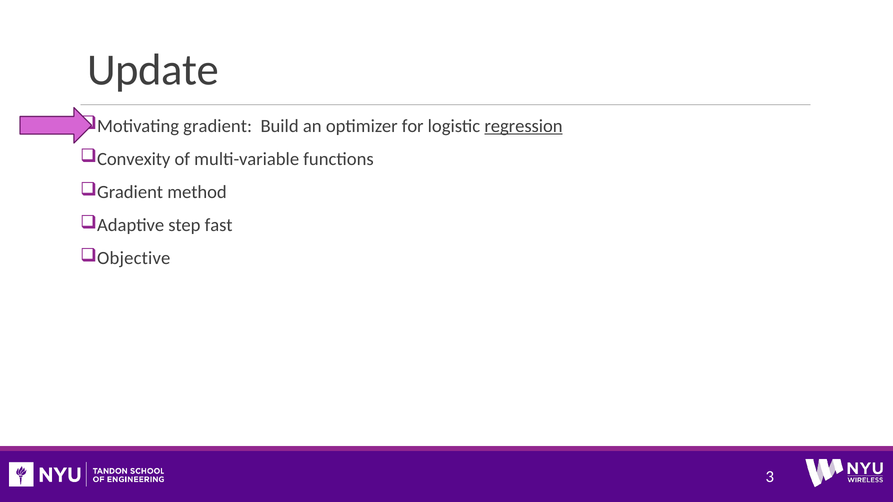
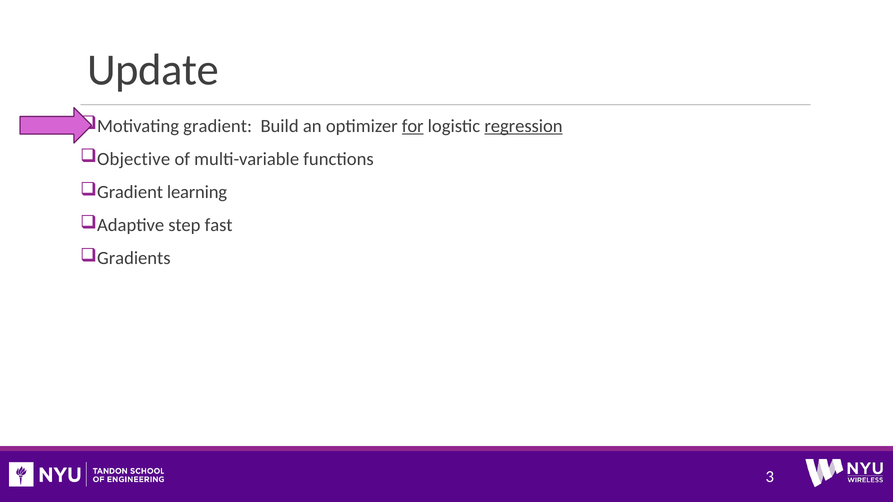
for underline: none -> present
Convexity: Convexity -> Objective
method: method -> learning
Objective: Objective -> Gradients
